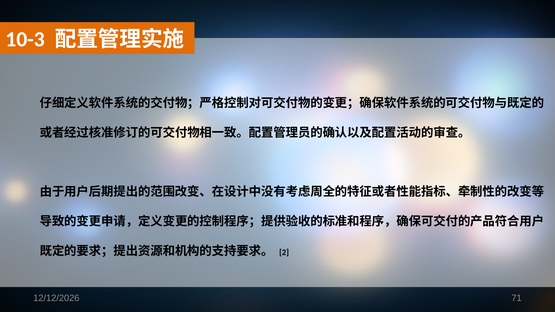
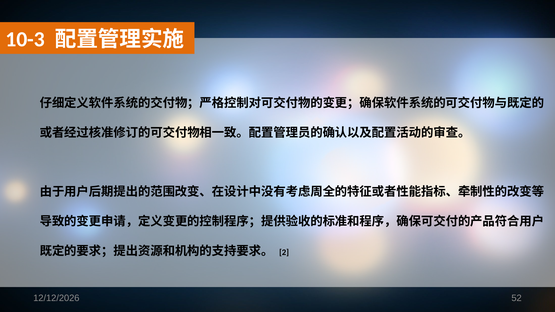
71: 71 -> 52
